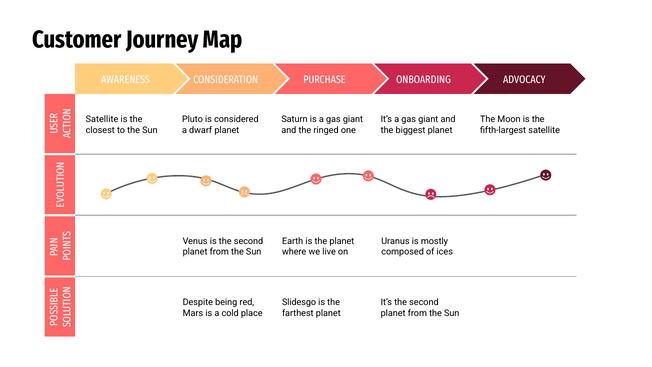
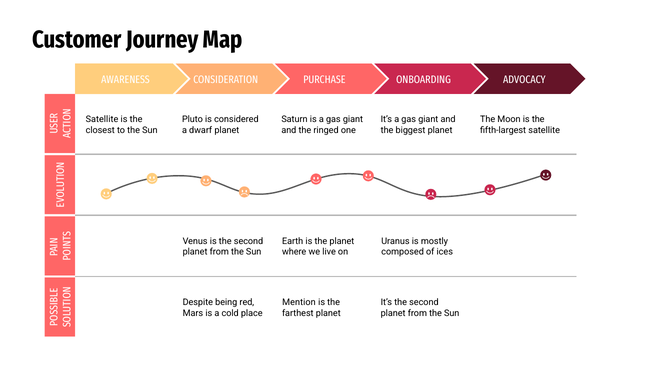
Slidesgo: Slidesgo -> Mention
